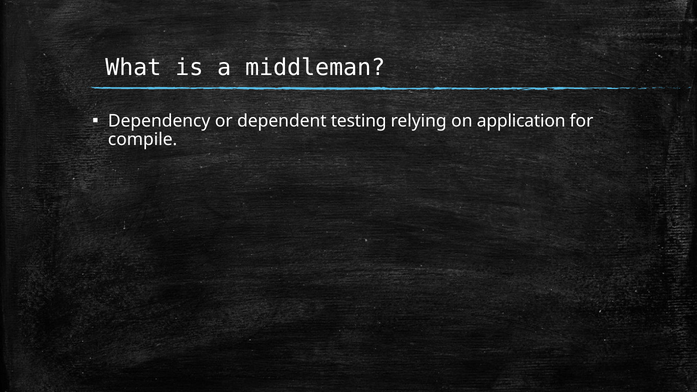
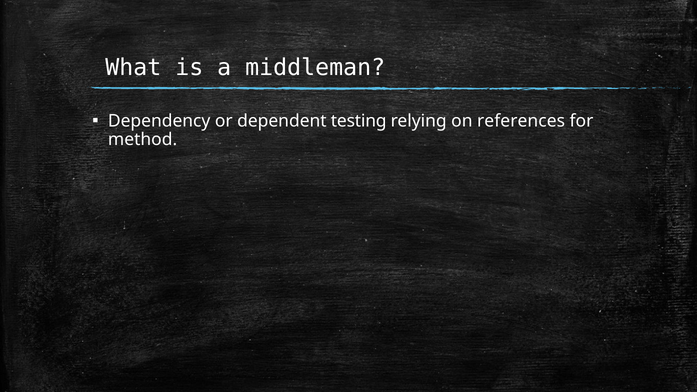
application: application -> references
compile: compile -> method
